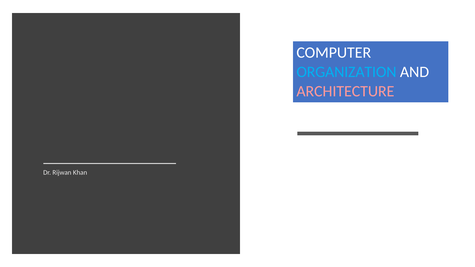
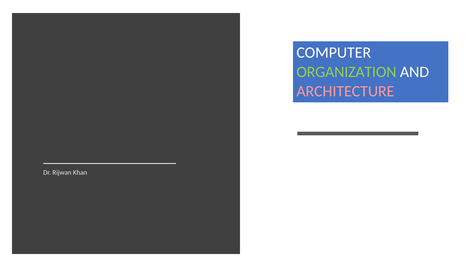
ORGANIZATION colour: light blue -> light green
